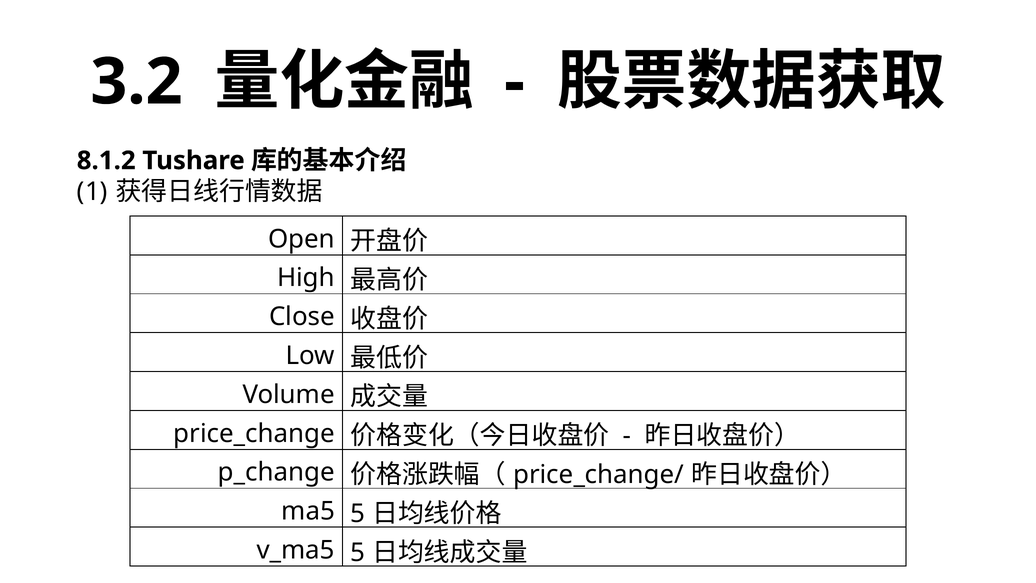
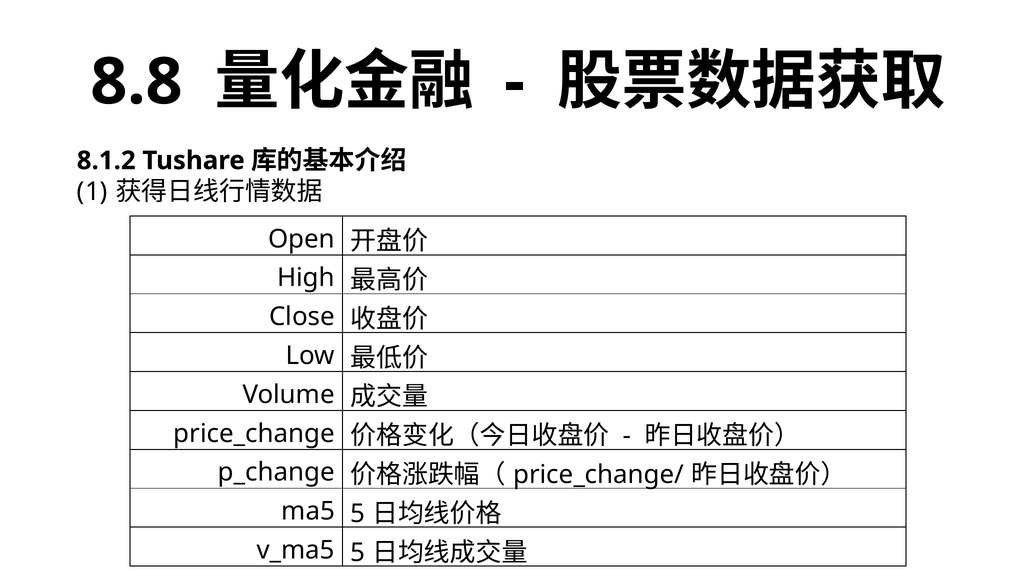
3.2: 3.2 -> 8.8
